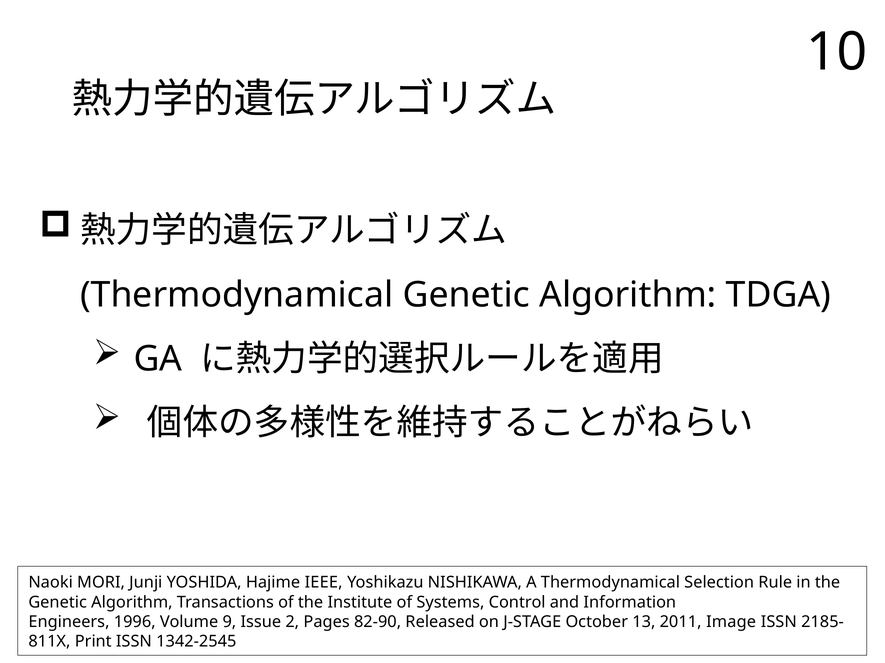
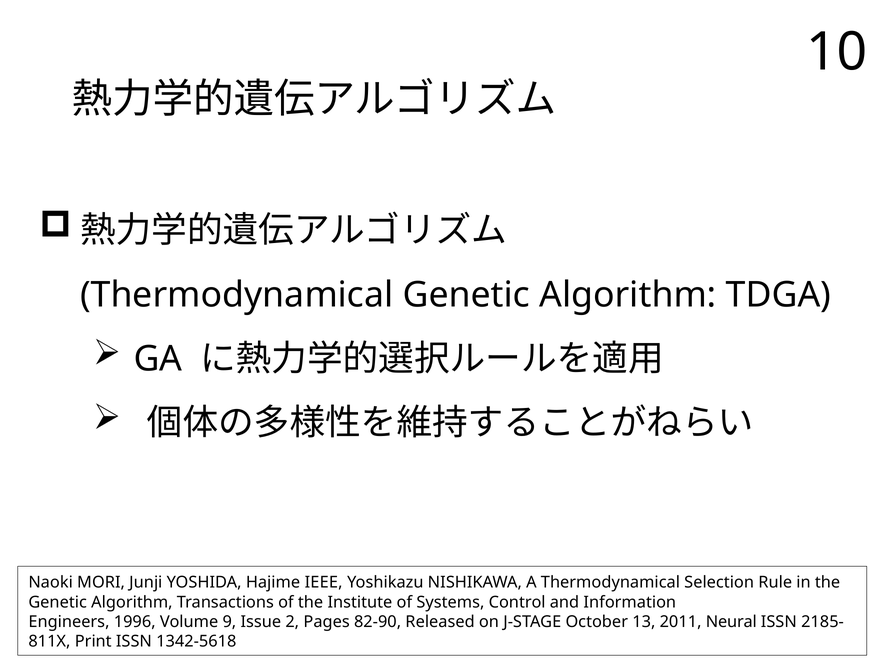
Image: Image -> Neural
1342-2545: 1342-2545 -> 1342-5618
